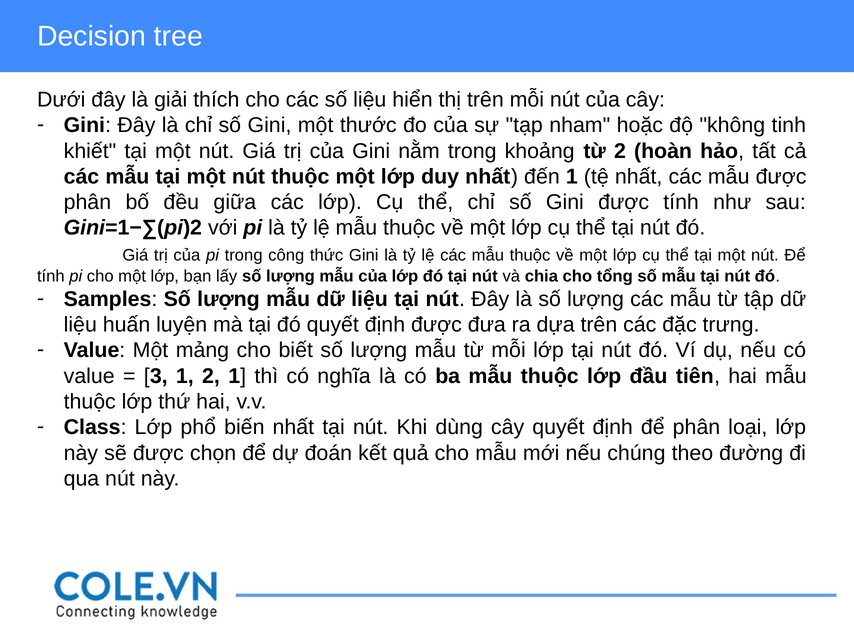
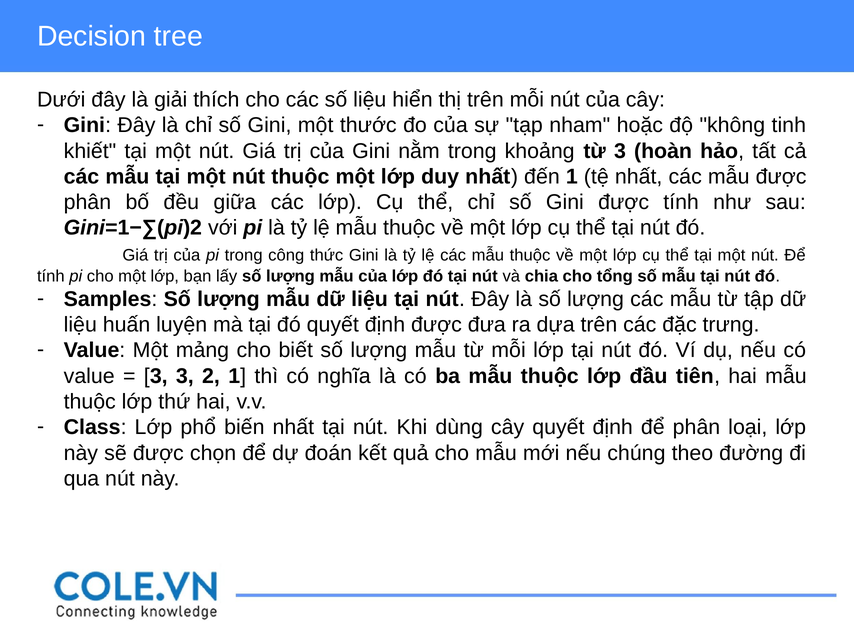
từ 2: 2 -> 3
3 1: 1 -> 3
